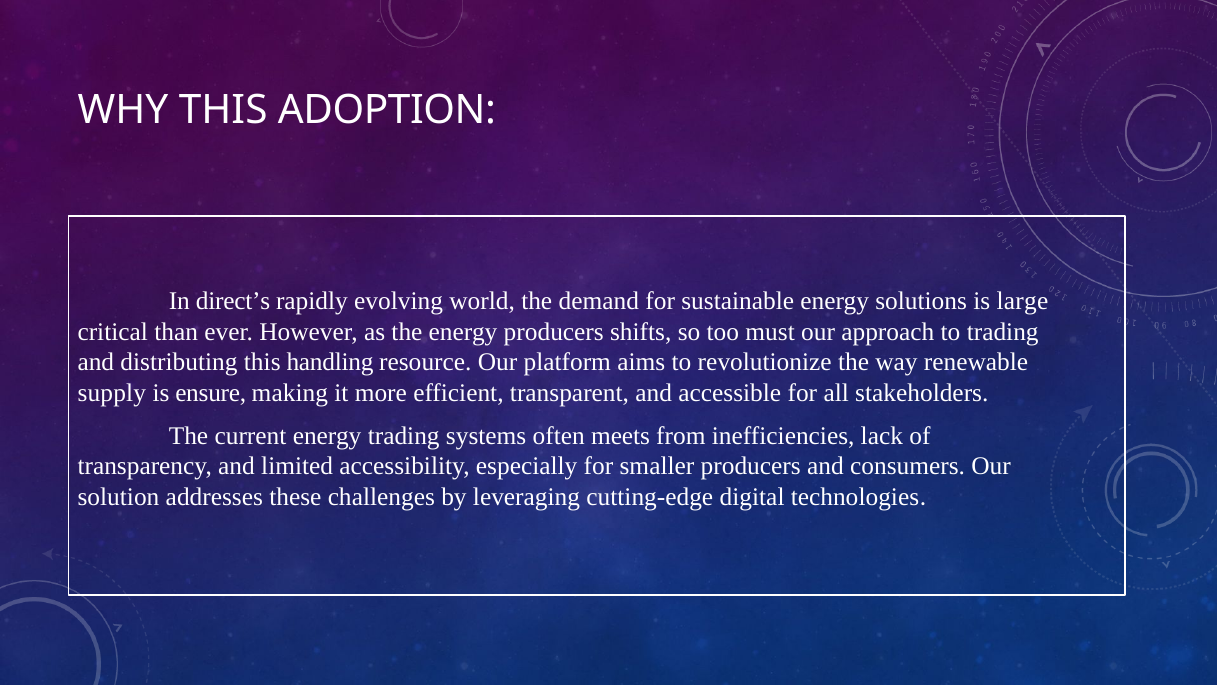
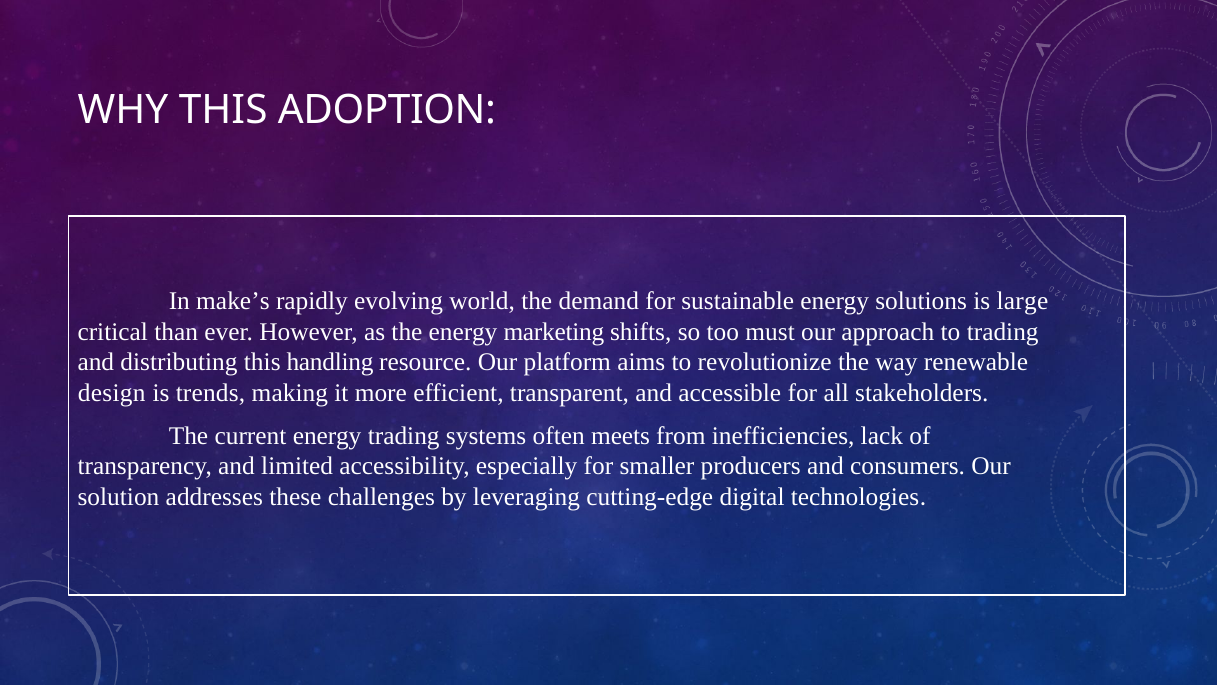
direct’s: direct’s -> make’s
energy producers: producers -> marketing
supply: supply -> design
ensure: ensure -> trends
